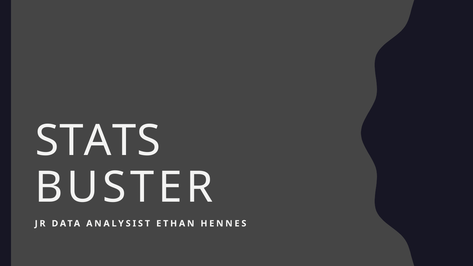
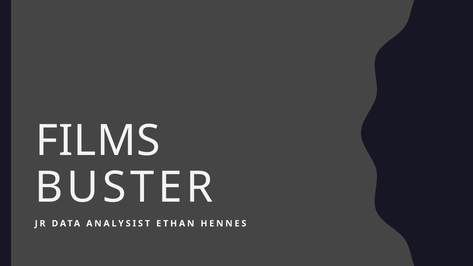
STATS: STATS -> FILMS
